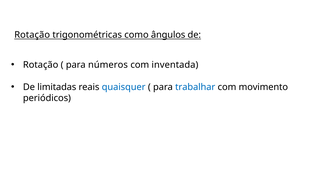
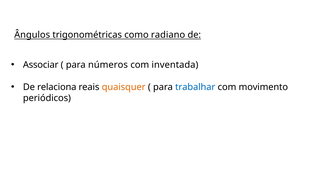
Rotação at (32, 35): Rotação -> Ângulos
ângulos: ângulos -> radiano
Rotação at (41, 65): Rotação -> Associar
limitadas: limitadas -> relaciona
quaisquer colour: blue -> orange
